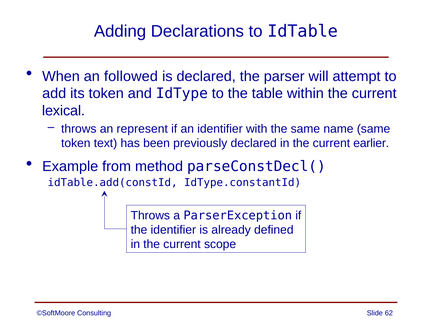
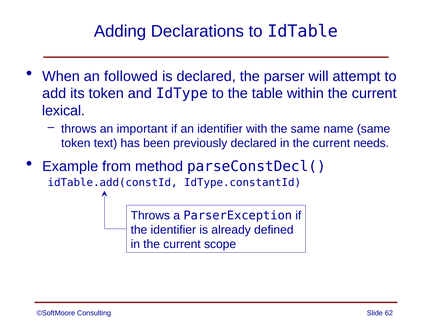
represent: represent -> important
earlier: earlier -> needs
